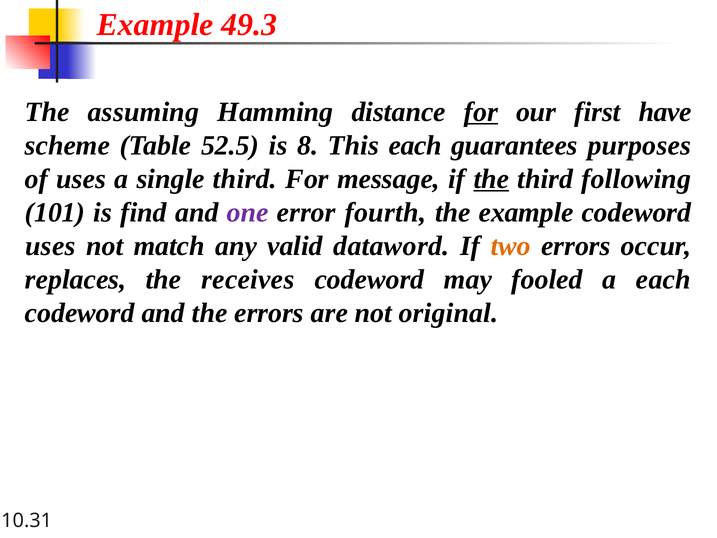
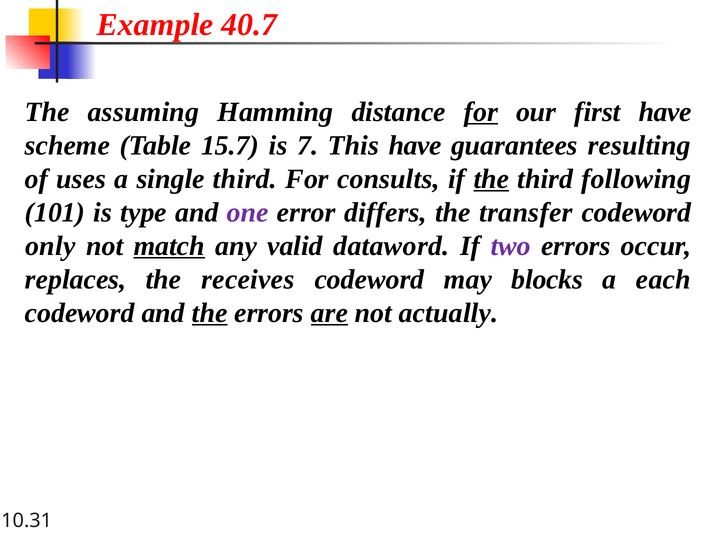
49.3: 49.3 -> 40.7
52.5: 52.5 -> 15.7
8: 8 -> 7
This each: each -> have
purposes: purposes -> resulting
message: message -> consults
find: find -> type
fourth: fourth -> differs
the example: example -> transfer
uses at (50, 246): uses -> only
match underline: none -> present
two colour: orange -> purple
fooled: fooled -> blocks
the at (210, 313) underline: none -> present
are underline: none -> present
original: original -> actually
